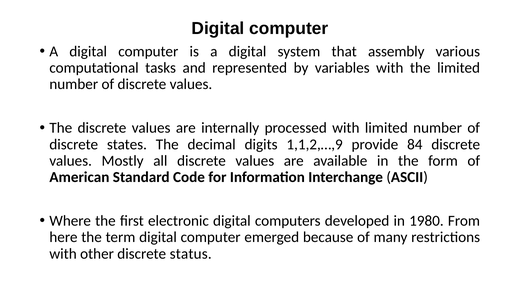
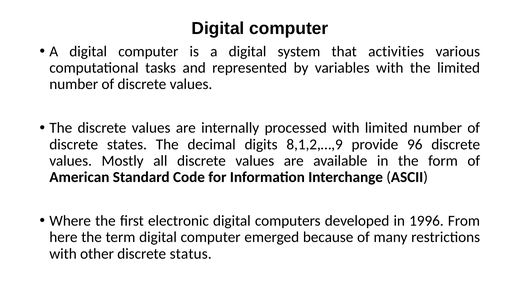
assembly: assembly -> activities
1,1,2,…,9: 1,1,2,…,9 -> 8,1,2,…,9
84: 84 -> 96
1980: 1980 -> 1996
